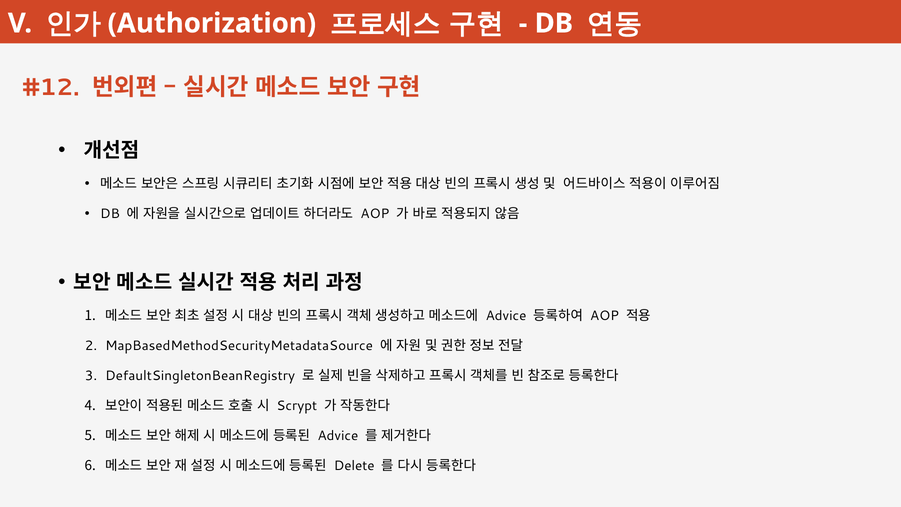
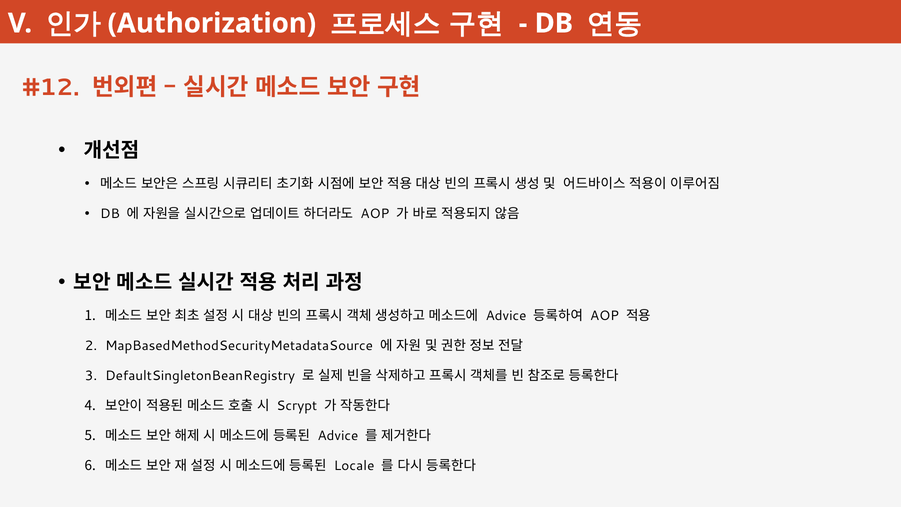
Delete: Delete -> Locale
